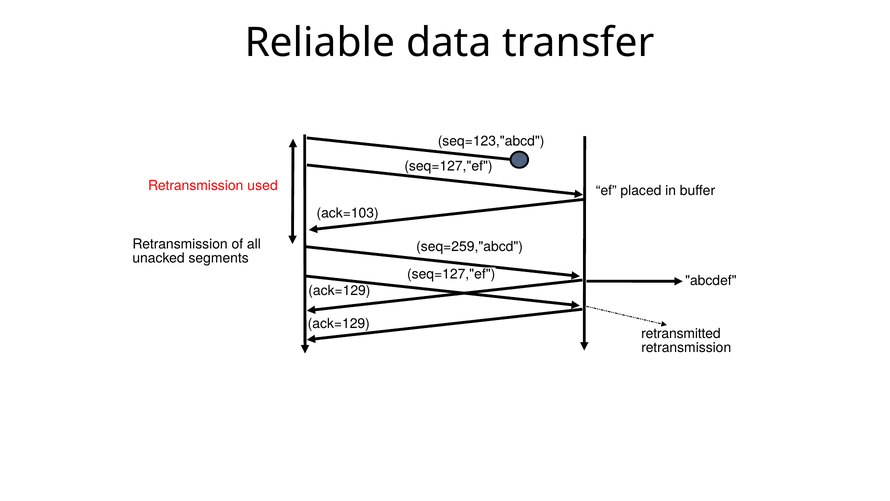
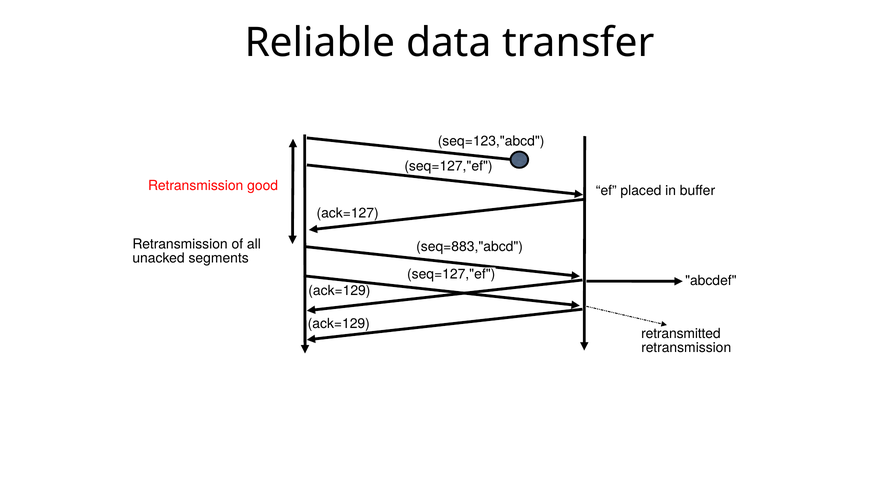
used: used -> good
ack=103: ack=103 -> ack=127
seq=259,"abcd: seq=259,"abcd -> seq=883,"abcd
